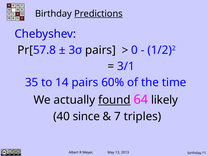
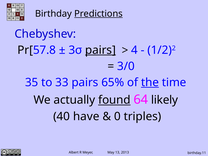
pairs at (100, 50) underline: none -> present
0: 0 -> 4
3/1: 3/1 -> 3/0
14: 14 -> 33
60%: 60% -> 65%
the underline: none -> present
since: since -> have
7: 7 -> 0
